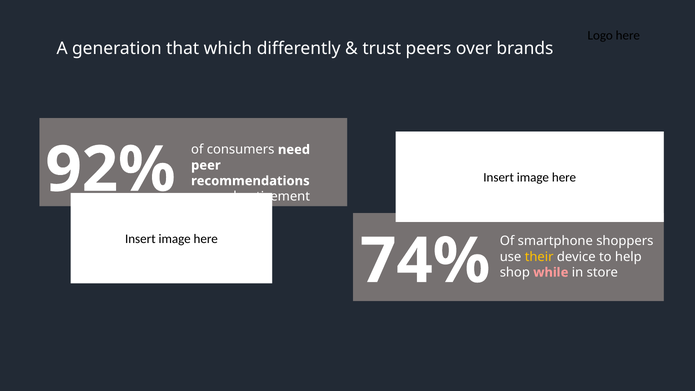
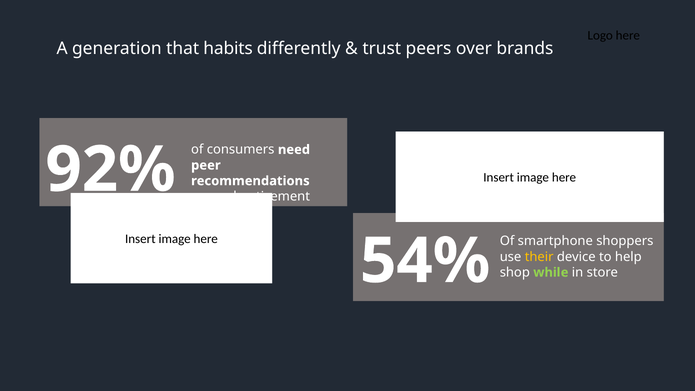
which: which -> habits
74%: 74% -> 54%
while colour: pink -> light green
